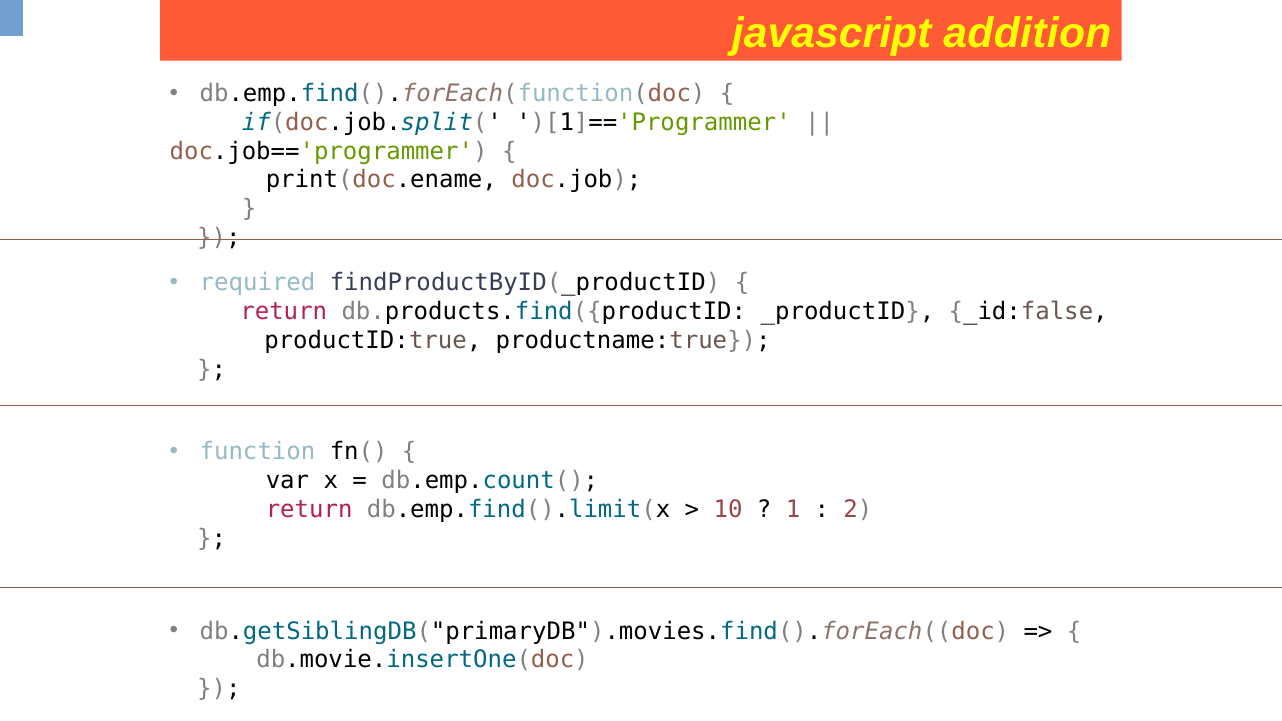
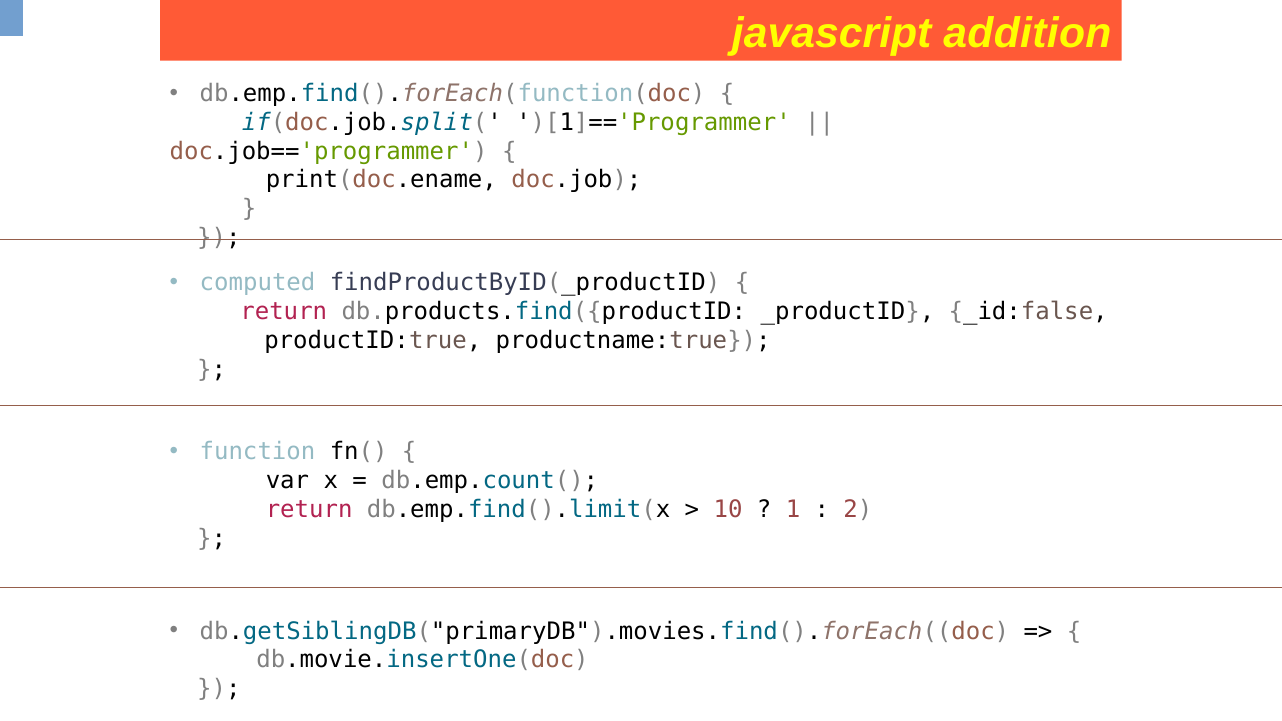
required: required -> computed
